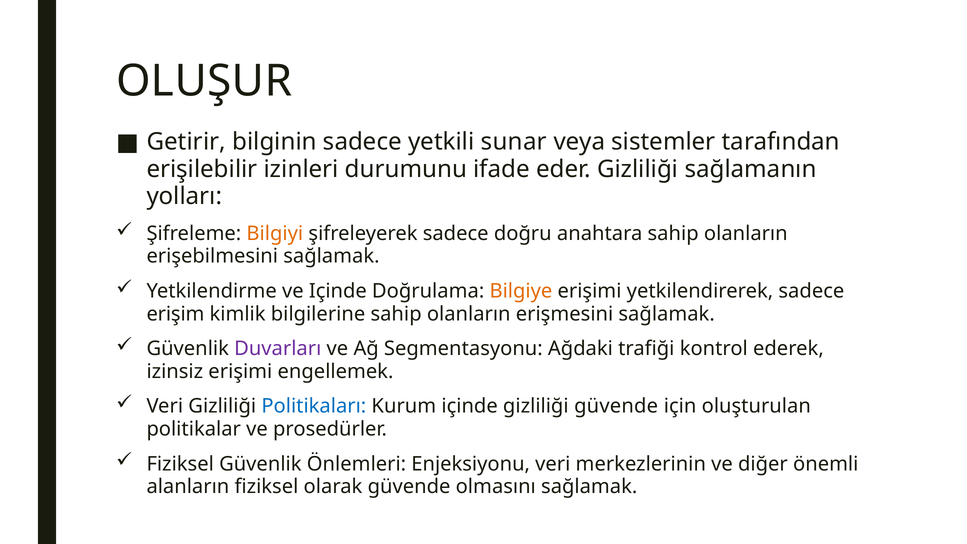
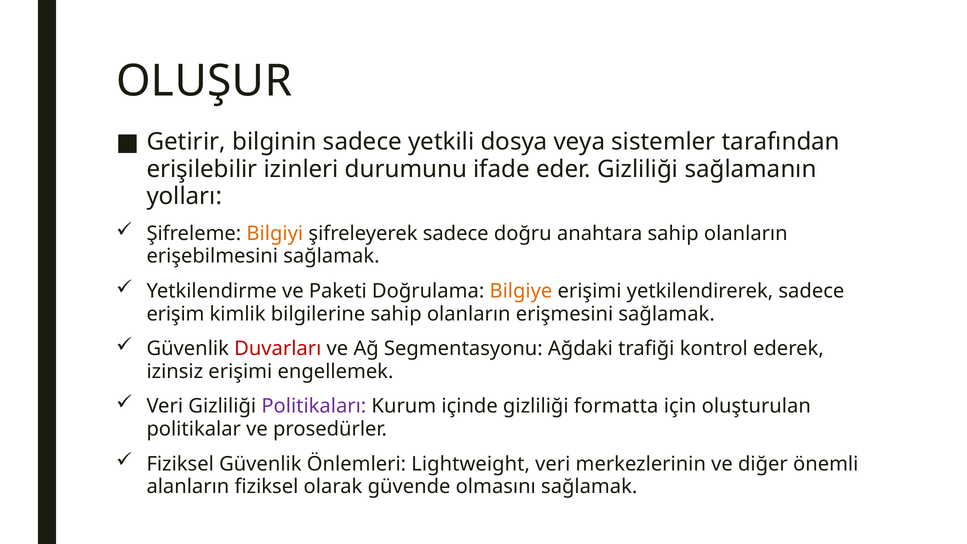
sunar: sunar -> dosya
ve Içinde: Içinde -> Paketi
Duvarları colour: purple -> red
Politikaları colour: blue -> purple
gizliliği güvende: güvende -> formatta
Enjeksiyonu: Enjeksiyonu -> Lightweight
